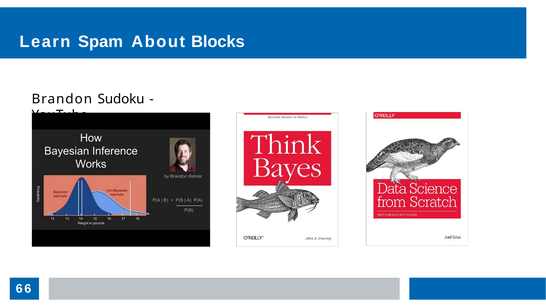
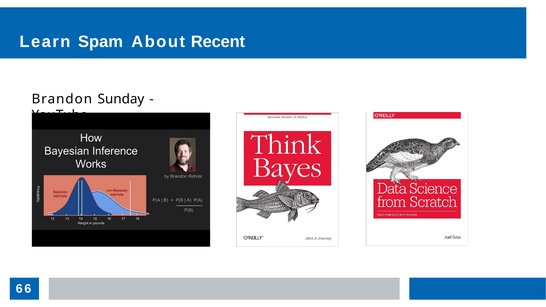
Blocks: Blocks -> Recent
Sudoku: Sudoku -> Sunday
